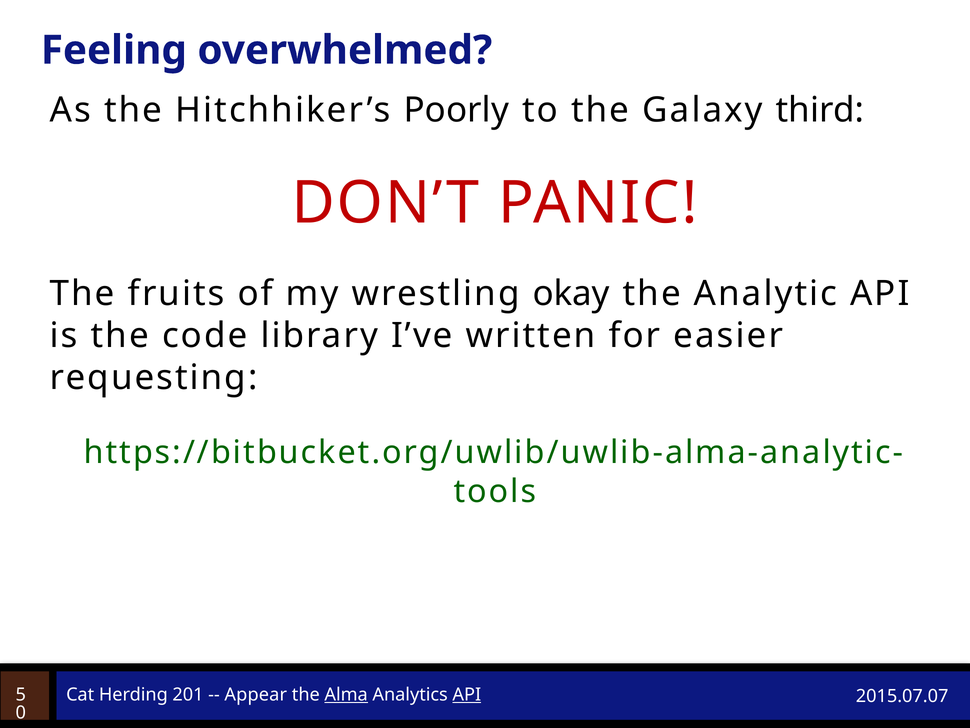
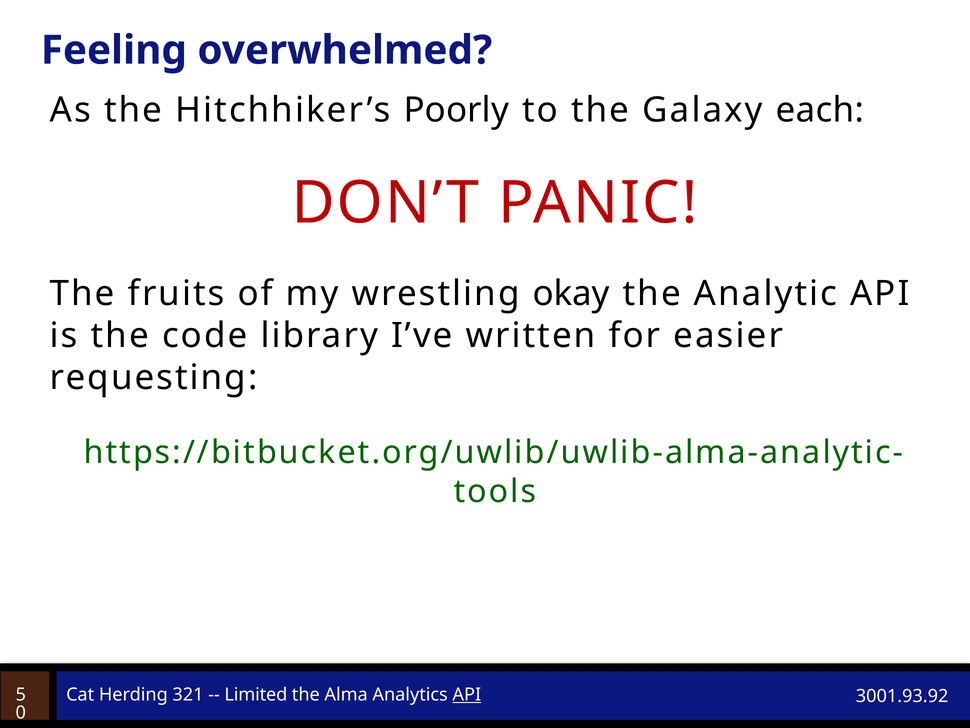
third: third -> each
201: 201 -> 321
Appear: Appear -> Limited
Alma underline: present -> none
2015.07.07: 2015.07.07 -> 3001.93.92
